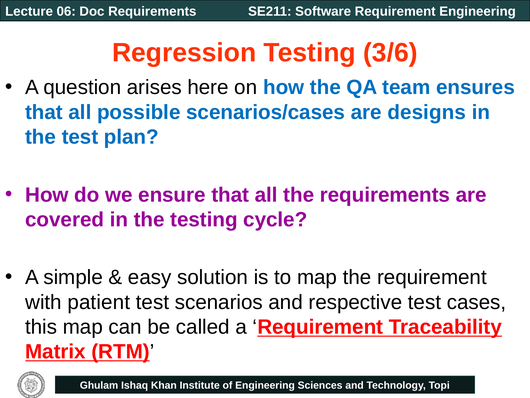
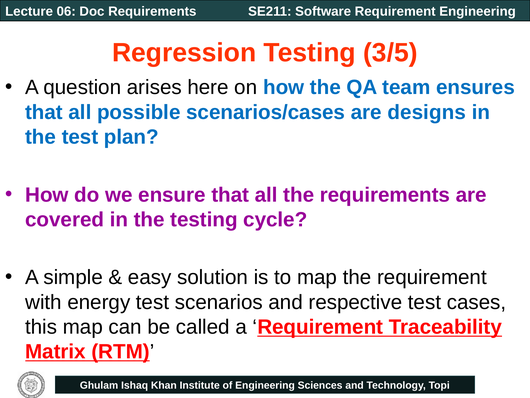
3/6: 3/6 -> 3/5
patient: patient -> energy
